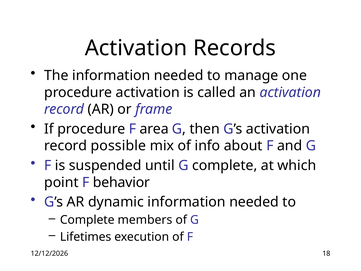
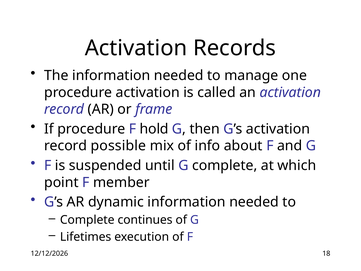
area: area -> hold
behavior: behavior -> member
members: members -> continues
